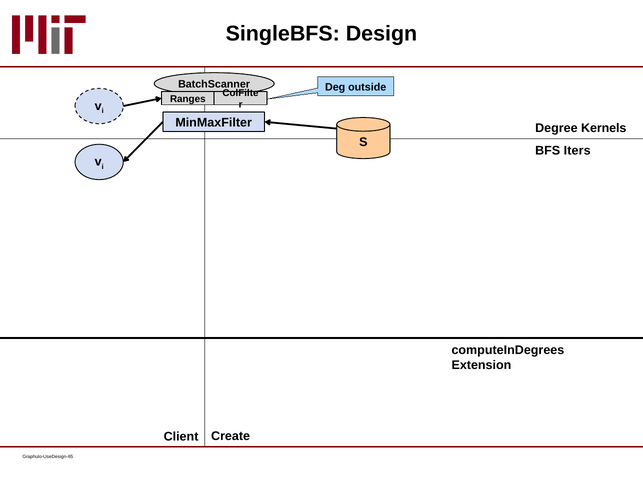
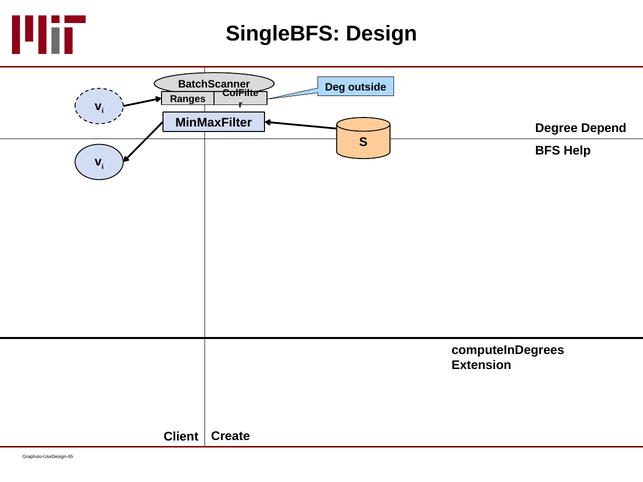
Kernels: Kernels -> Depend
Iters: Iters -> Help
